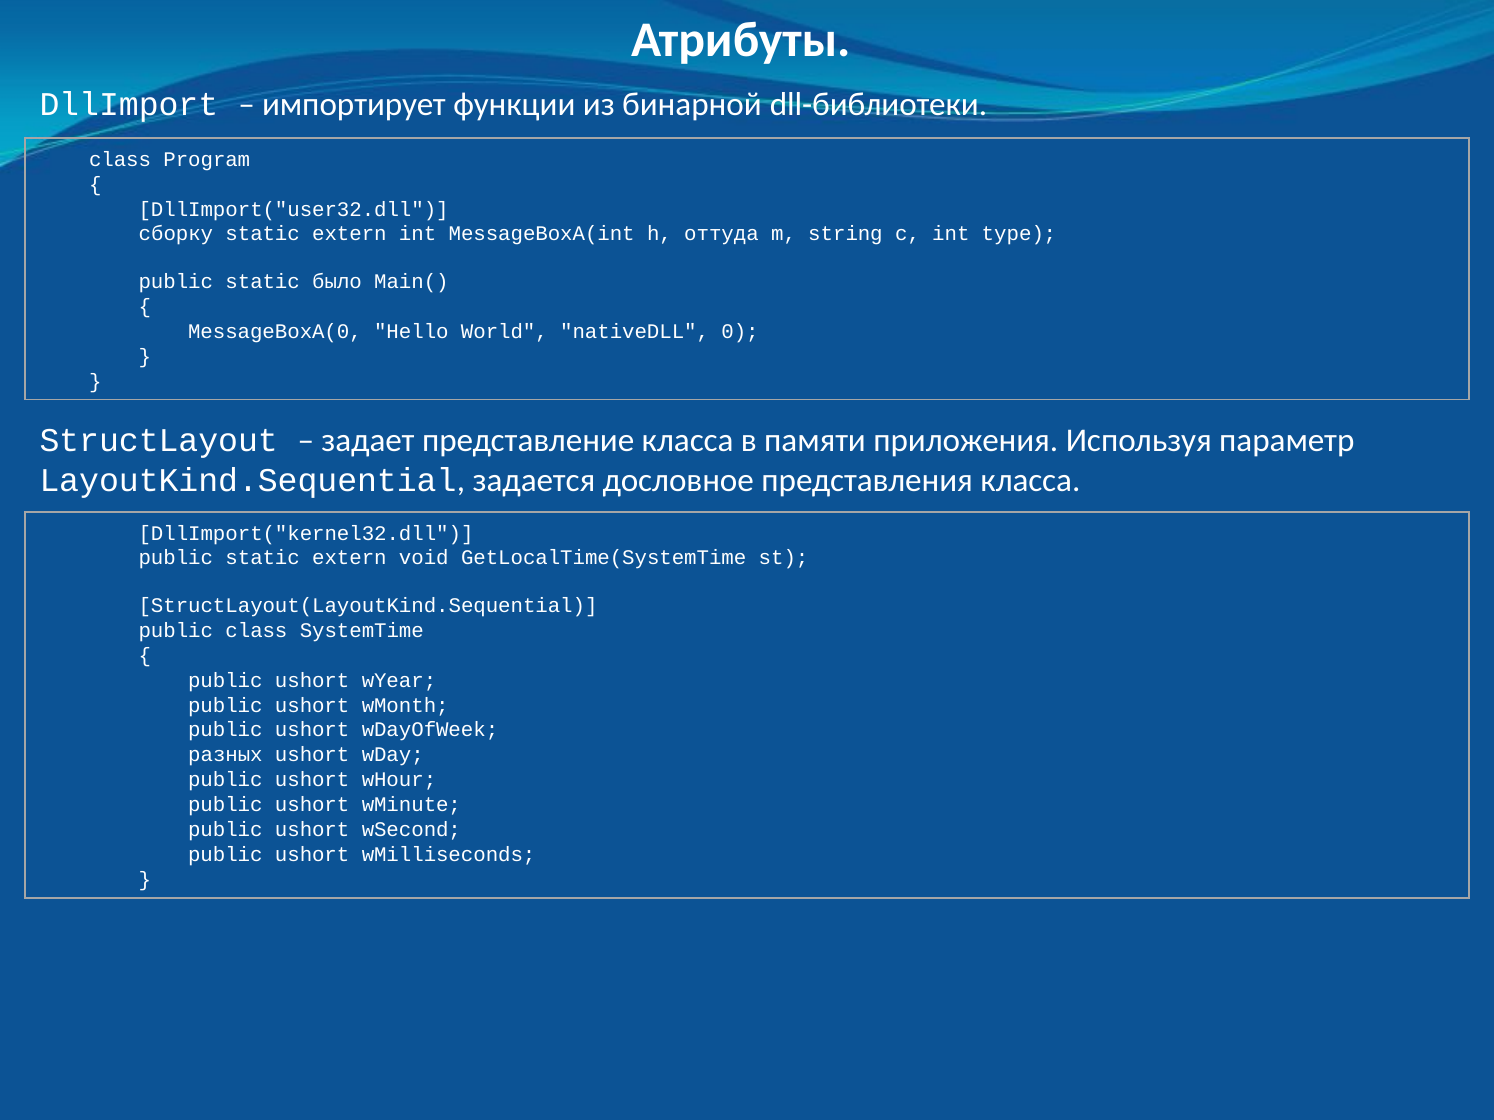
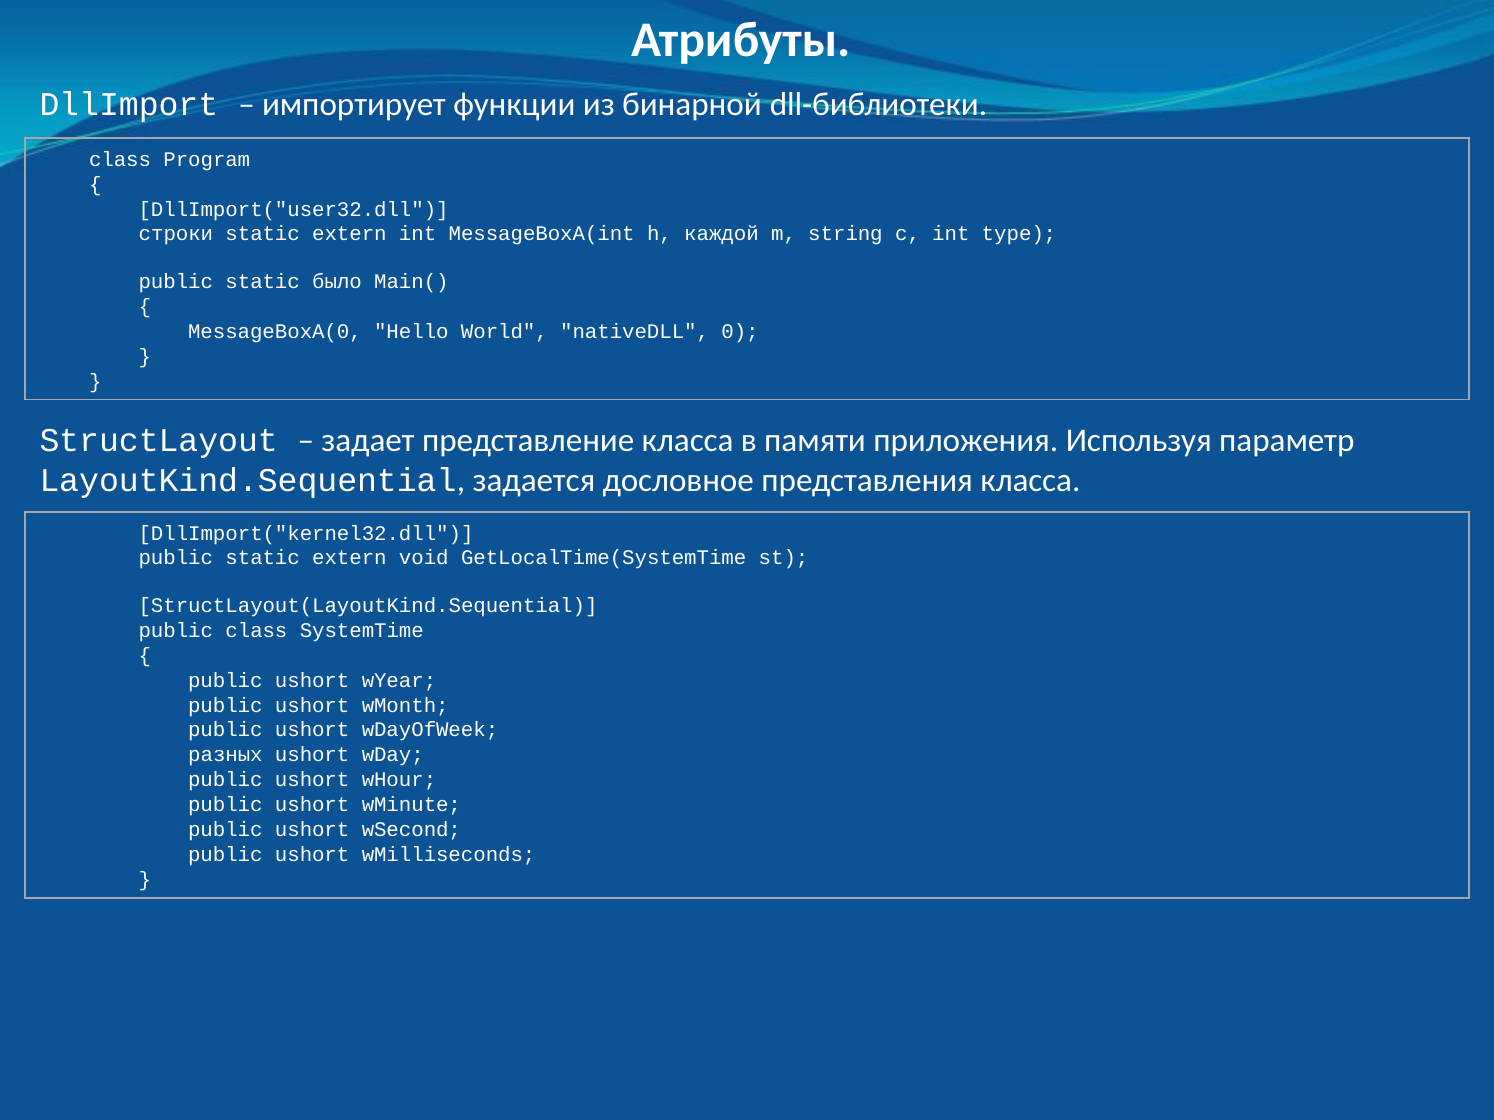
сборку: сборку -> строки
оттуда: оттуда -> каждой
